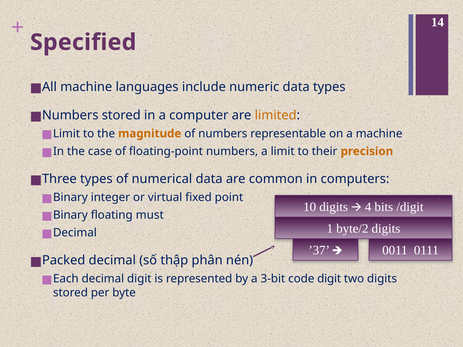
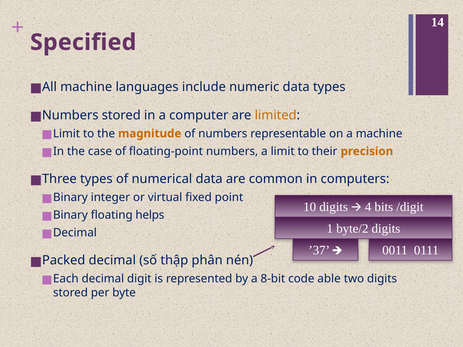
must: must -> helps
3-bit: 3-bit -> 8-bit
code digit: digit -> able
